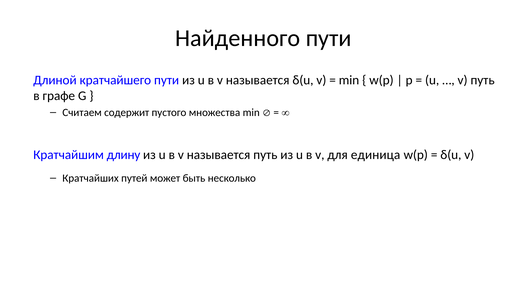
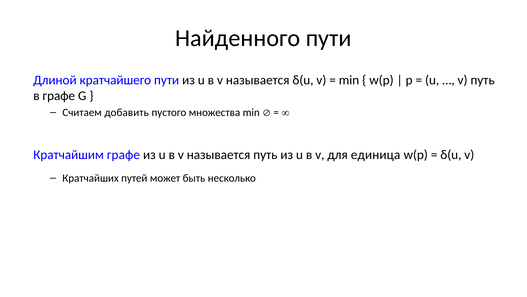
содержит: содержит -> добавить
Кратчайшим длину: длину -> графе
